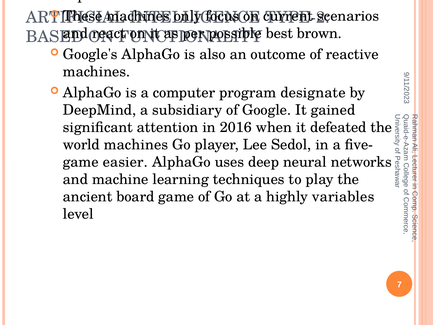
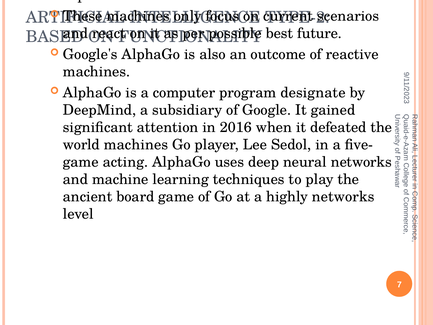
best brown: brown -> future
easier: easier -> acting
highly variables: variables -> networks
